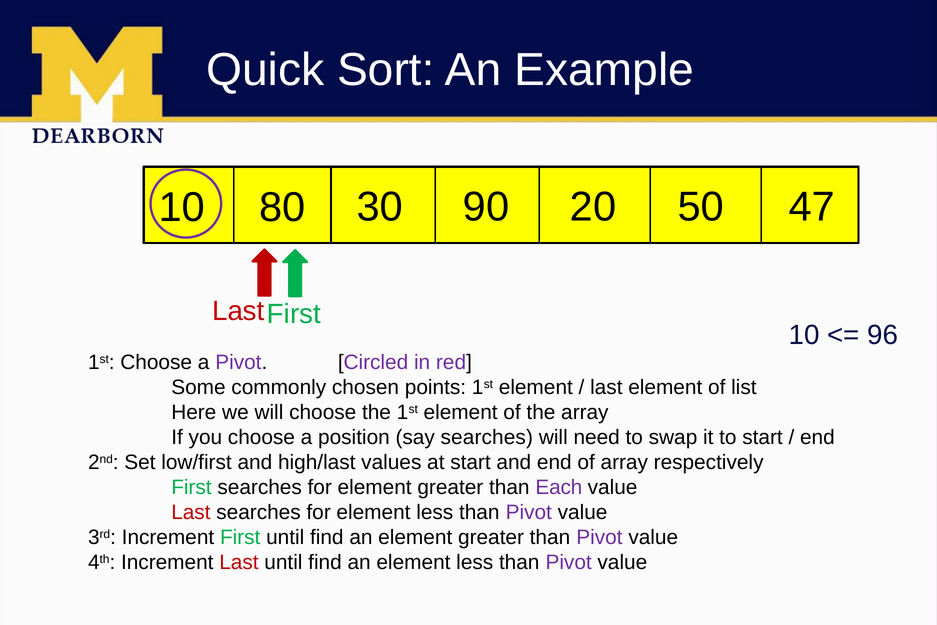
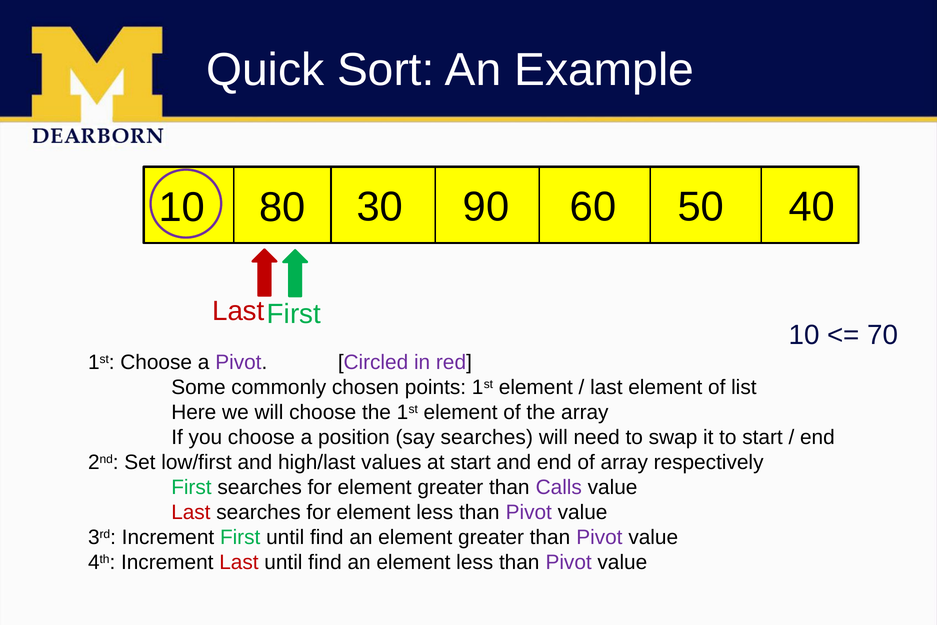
20: 20 -> 60
47: 47 -> 40
96: 96 -> 70
Each: Each -> Calls
